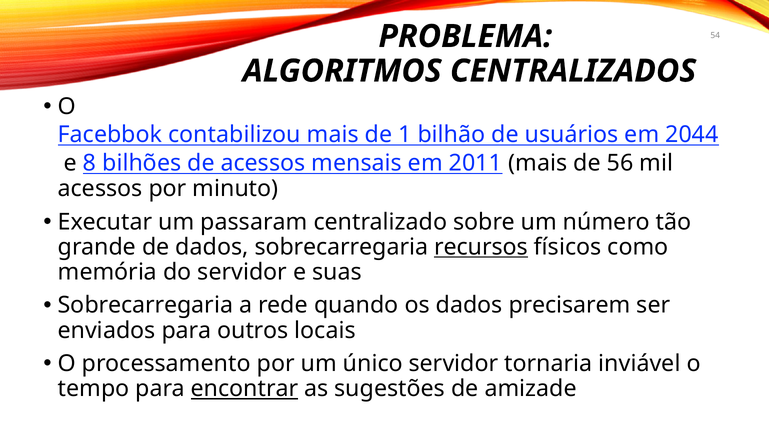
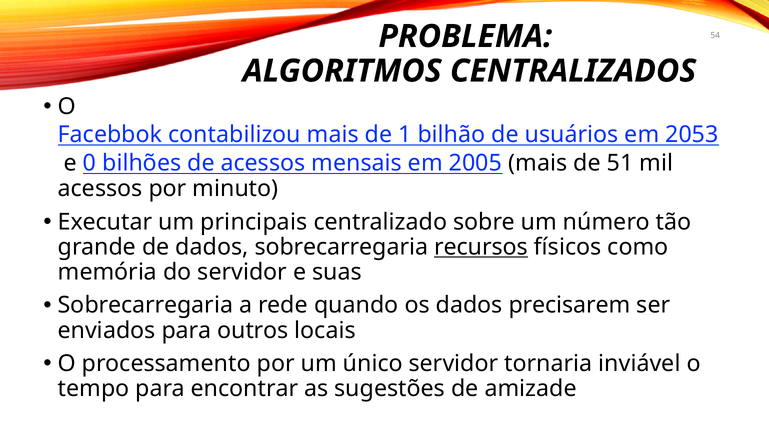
2044: 2044 -> 2053
8: 8 -> 0
2011: 2011 -> 2005
56: 56 -> 51
passaram: passaram -> principais
encontrar underline: present -> none
